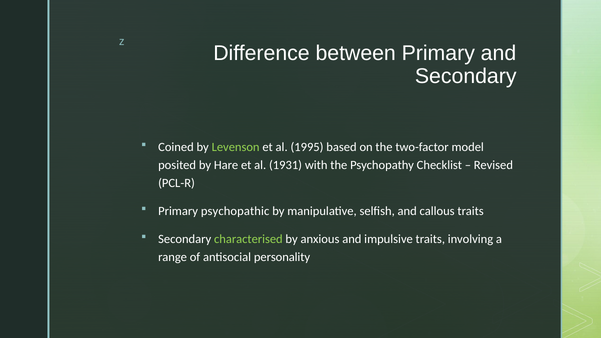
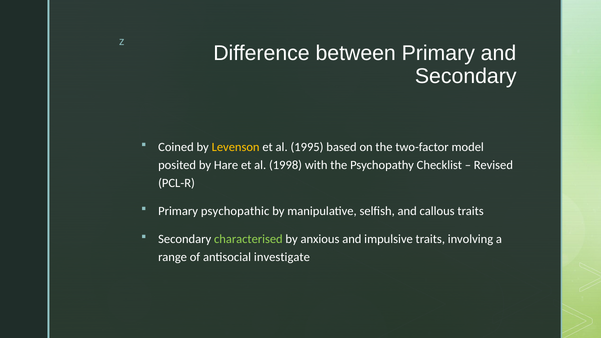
Levenson colour: light green -> yellow
1931: 1931 -> 1998
personality: personality -> investigate
